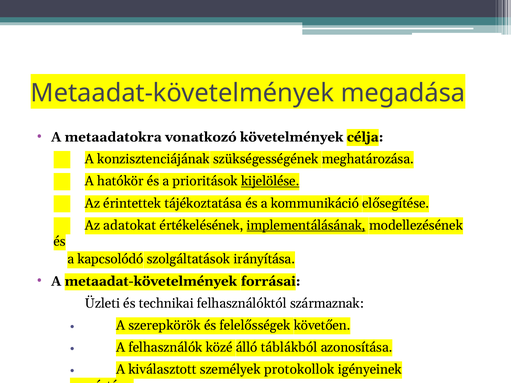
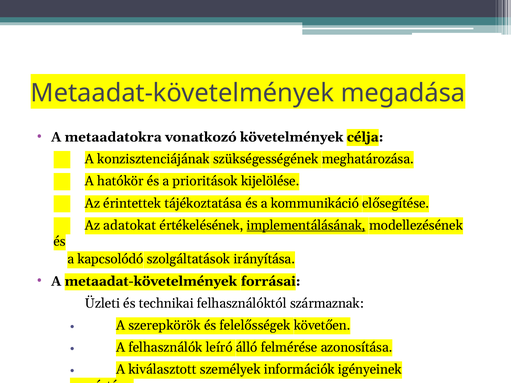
kijelölése underline: present -> none
közé: közé -> leíró
táblákból: táblákból -> felmérése
protokollok: protokollok -> információk
